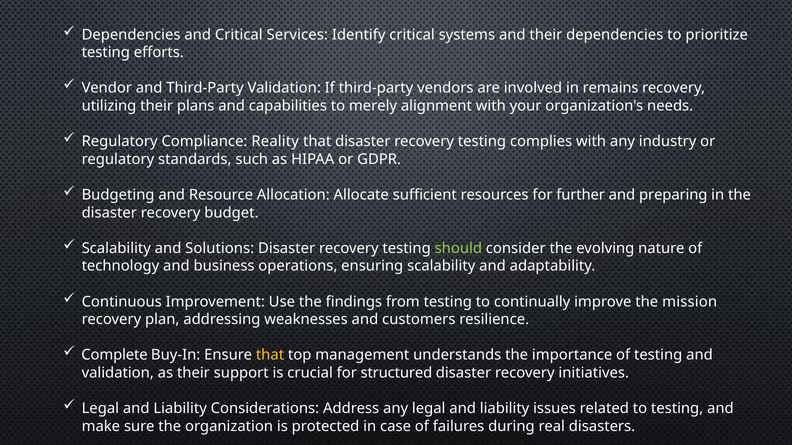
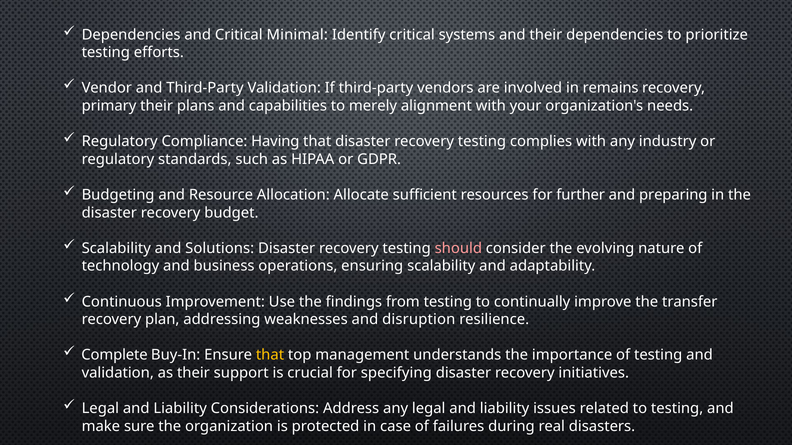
Services: Services -> Minimal
utilizing: utilizing -> primary
Reality: Reality -> Having
should colour: light green -> pink
mission: mission -> transfer
customers: customers -> disruption
structured: structured -> specifying
